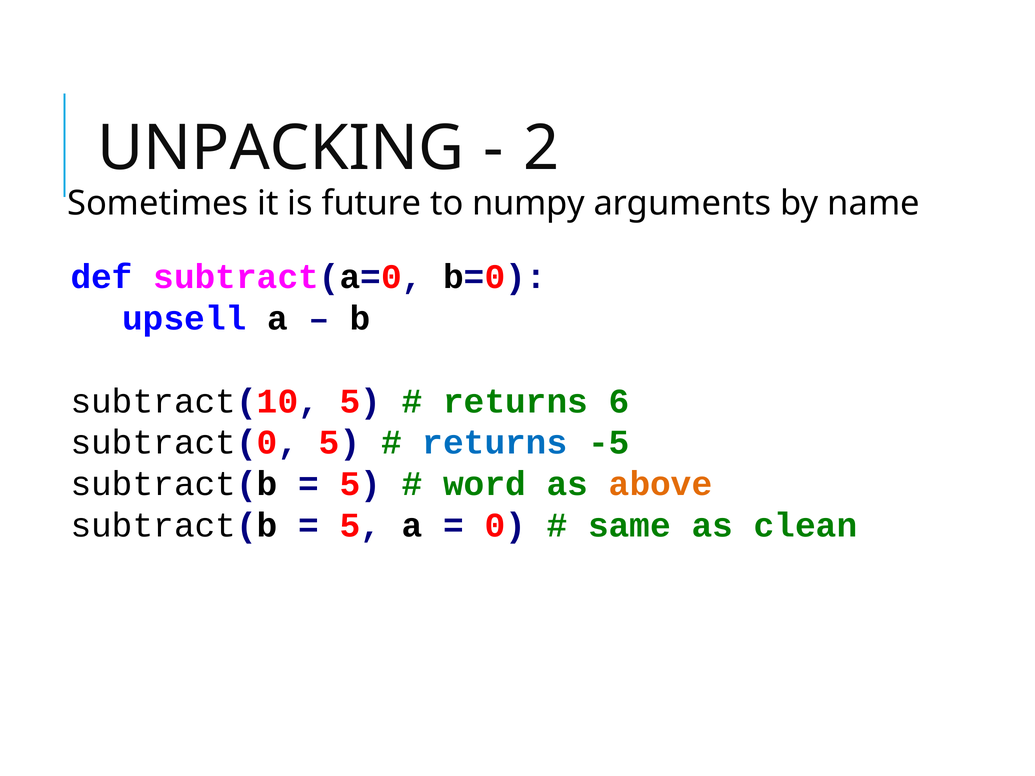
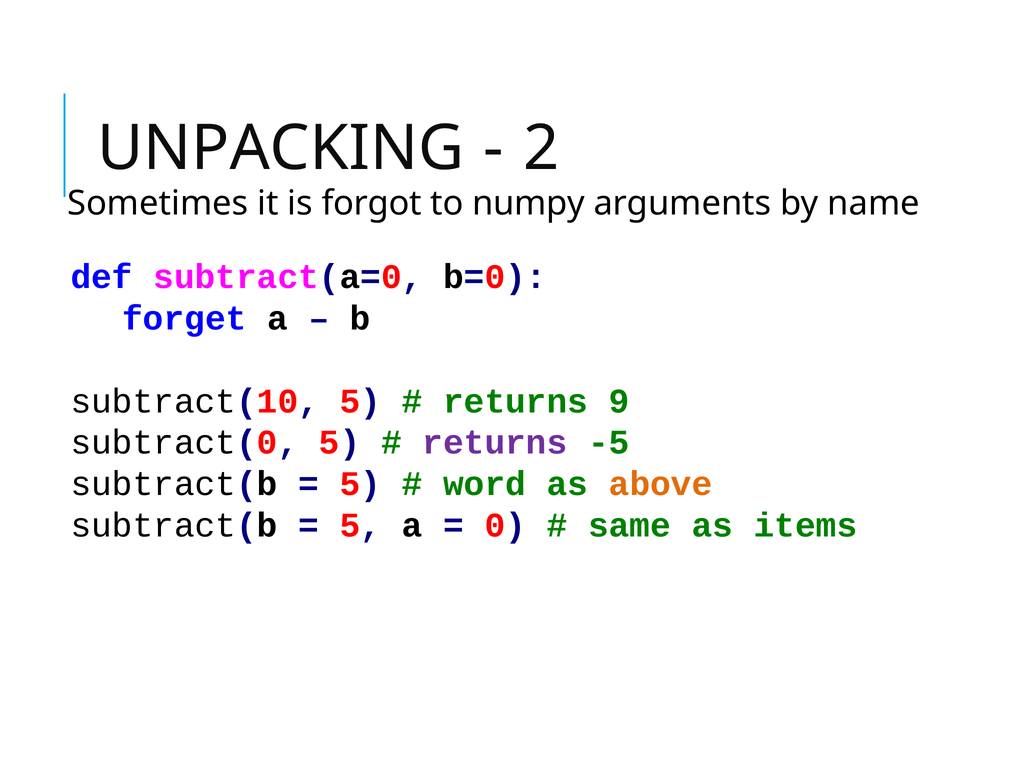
future: future -> forgot
upsell: upsell -> forget
6: 6 -> 9
returns at (495, 443) colour: blue -> purple
clean: clean -> items
